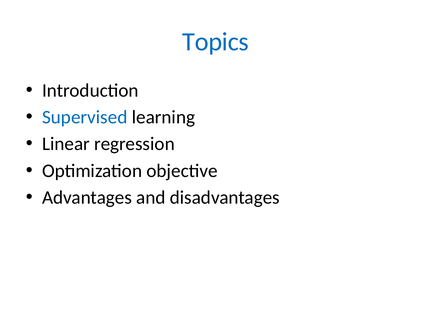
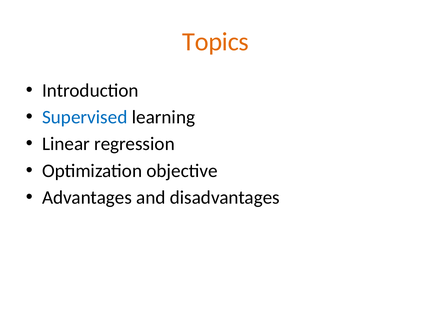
Topics colour: blue -> orange
